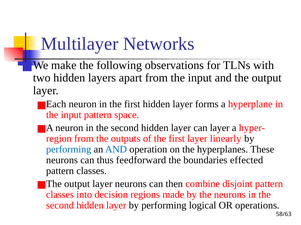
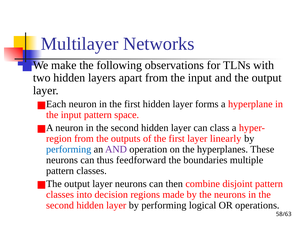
can layer: layer -> class
AND at (116, 150) colour: blue -> purple
effected: effected -> multiple
